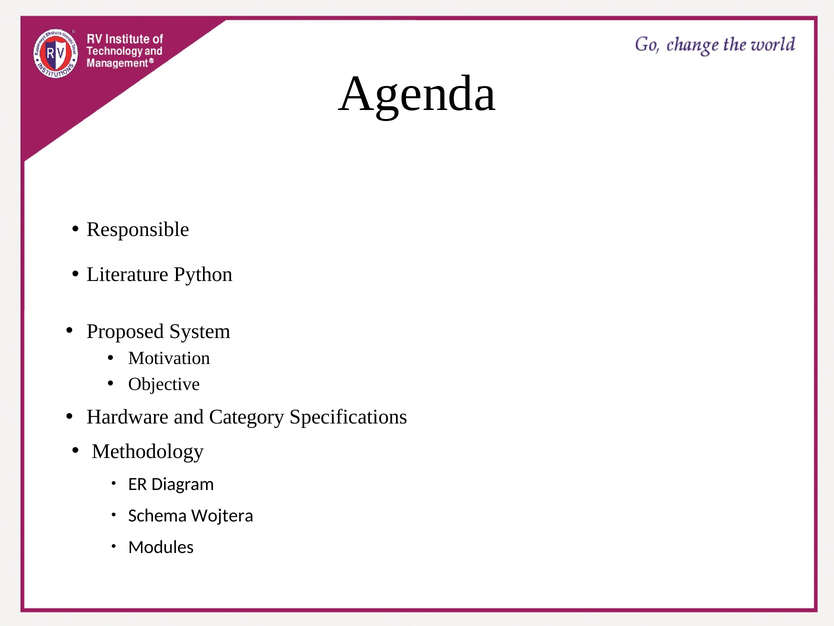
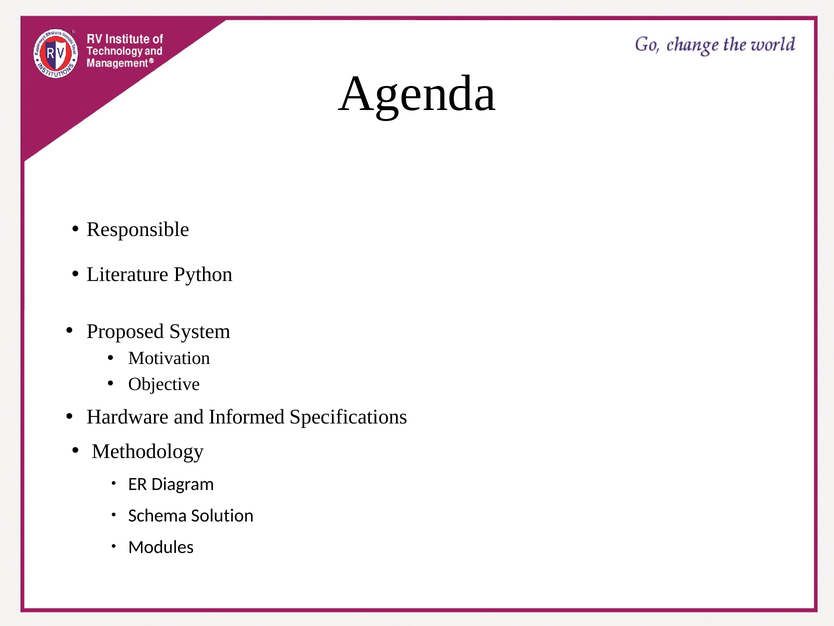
Category: Category -> Informed
Wojtera: Wojtera -> Solution
